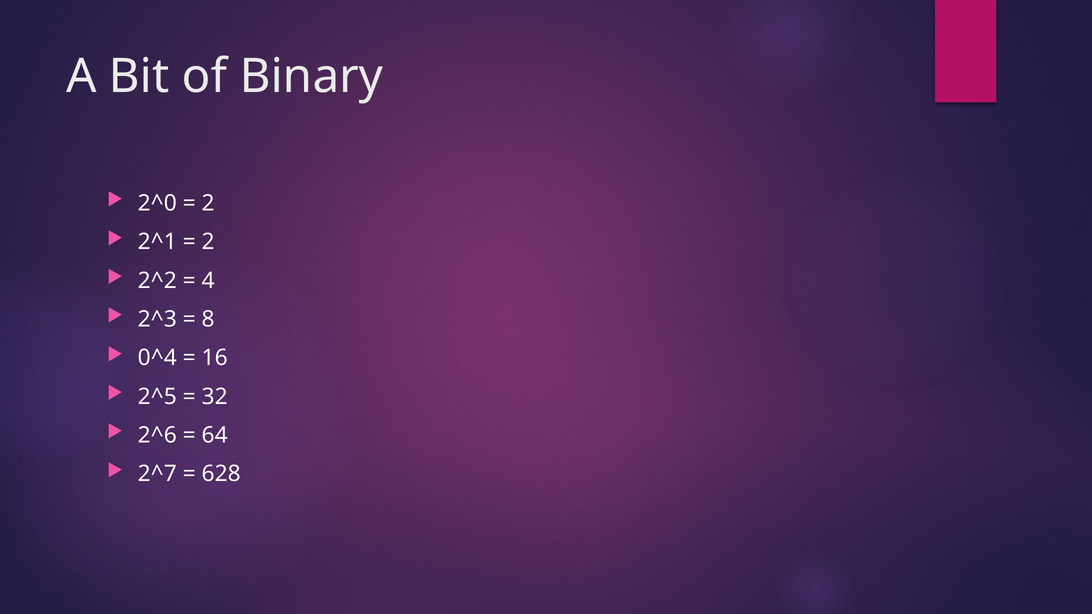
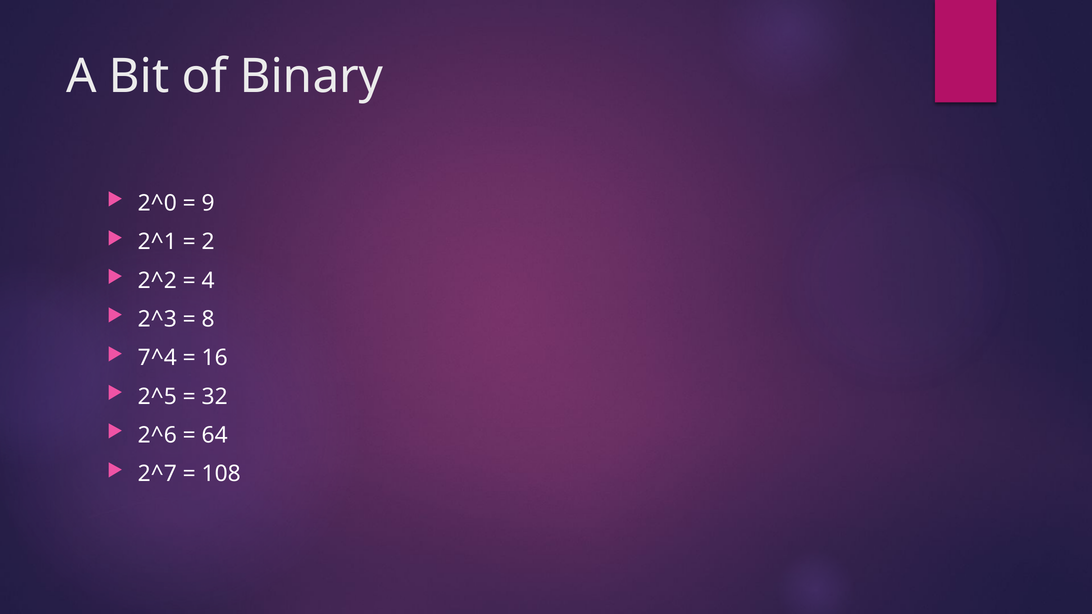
2 at (208, 203): 2 -> 9
0^4: 0^4 -> 7^4
628: 628 -> 108
